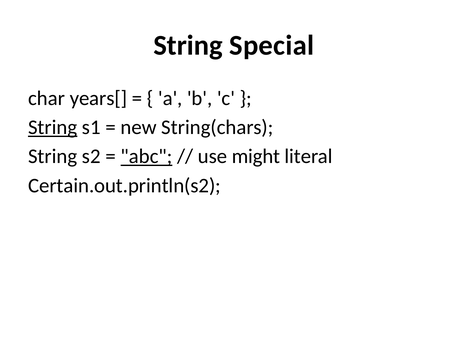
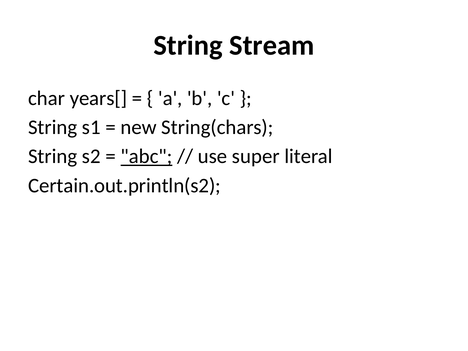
Special: Special -> Stream
String at (53, 127) underline: present -> none
might: might -> super
